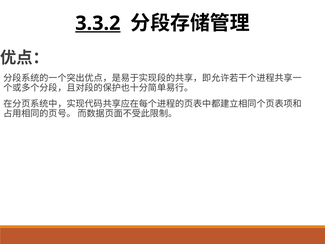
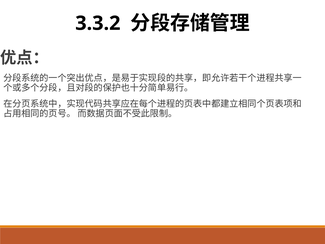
3.3.2 underline: present -> none
